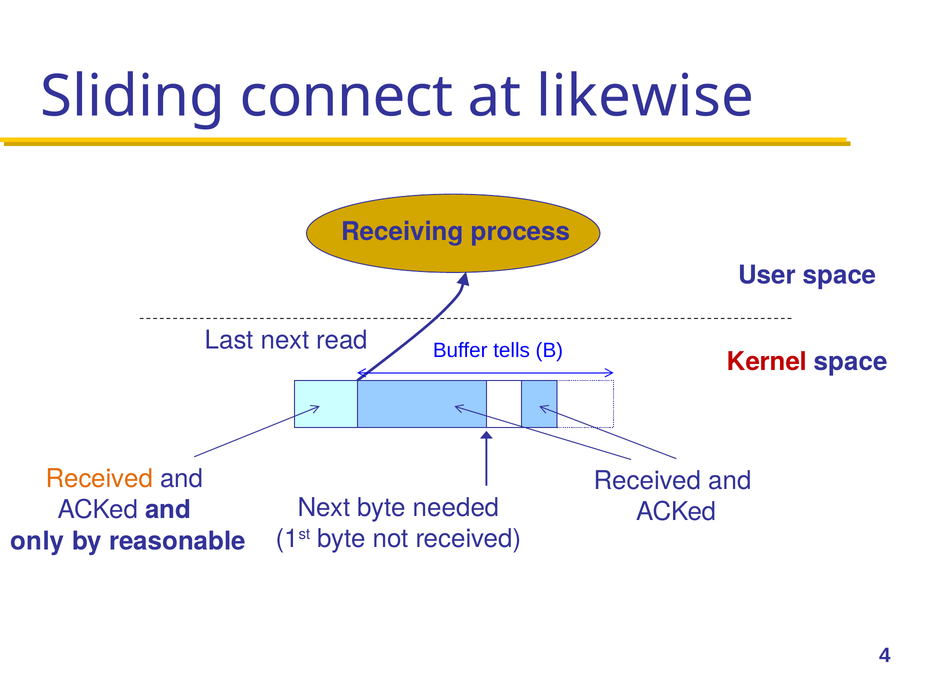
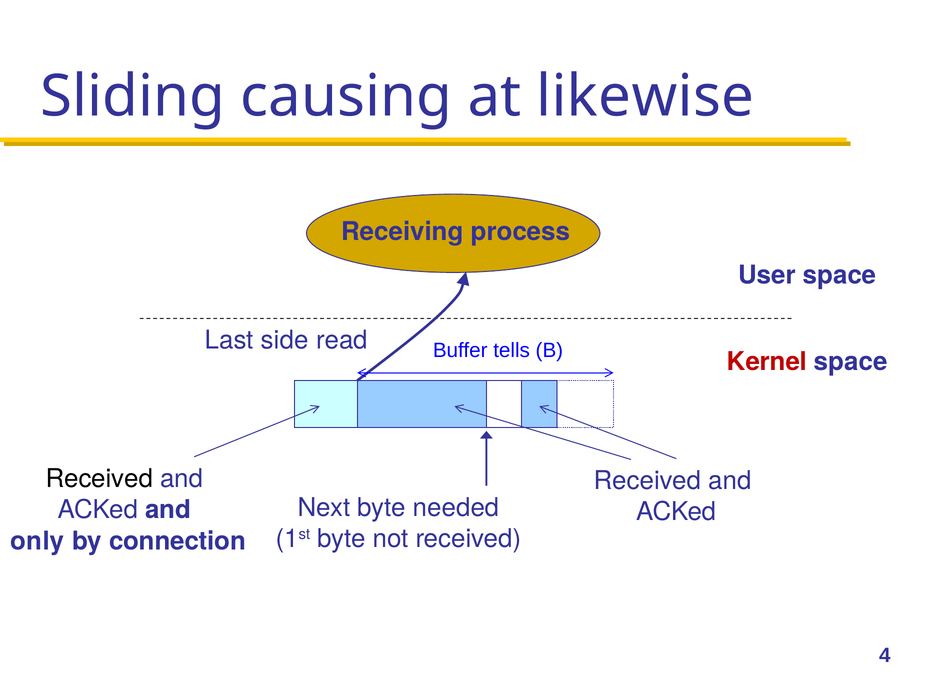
connect: connect -> causing
Last next: next -> side
Received at (99, 479) colour: orange -> black
reasonable: reasonable -> connection
